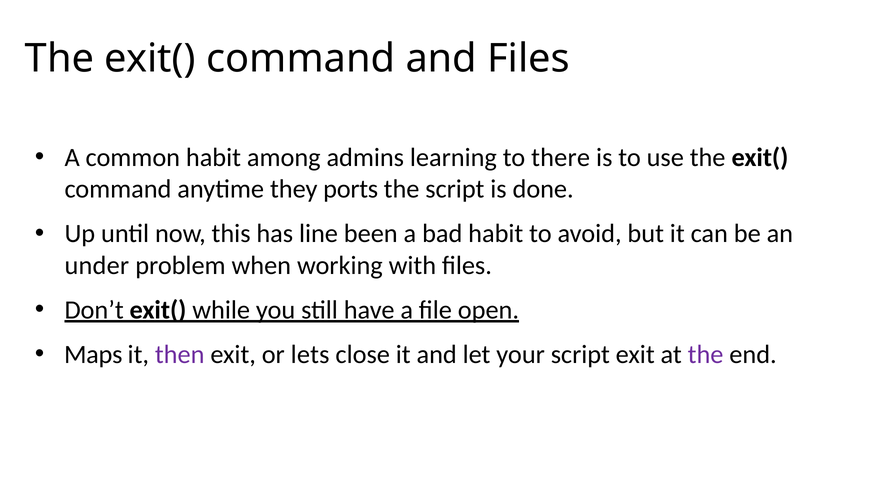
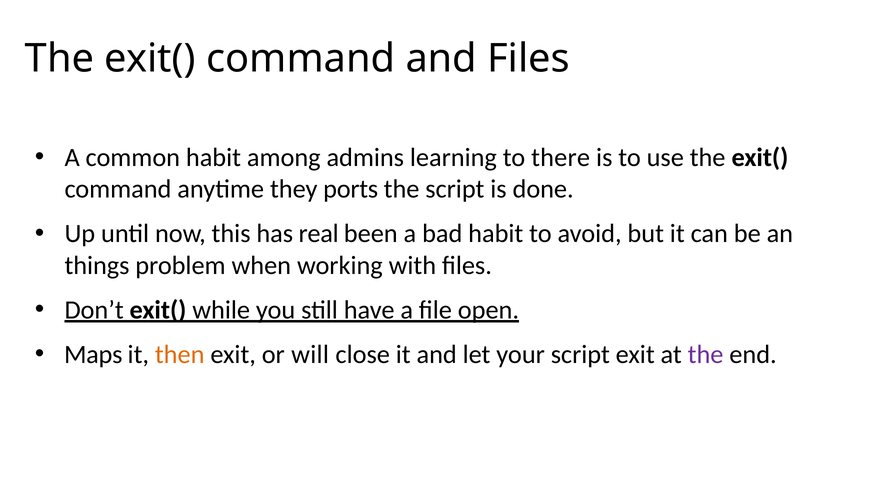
line: line -> real
under: under -> things
then colour: purple -> orange
lets: lets -> will
